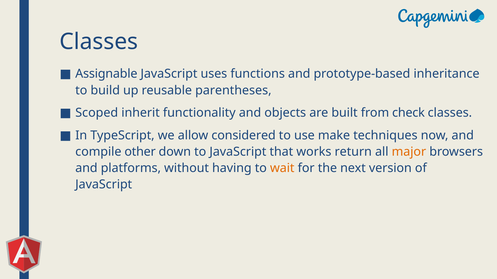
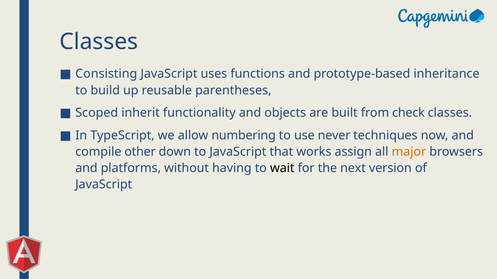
Assignable: Assignable -> Consisting
considered: considered -> numbering
make: make -> never
return: return -> assign
wait colour: orange -> black
